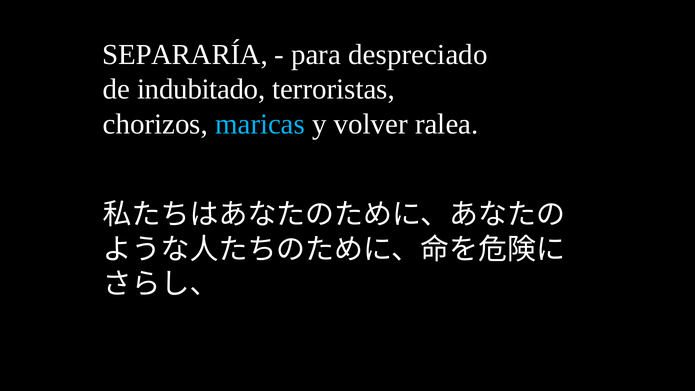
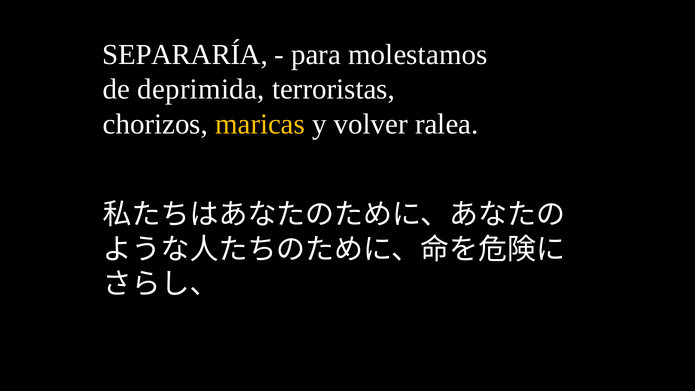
despreciado: despreciado -> molestamos
indubitado: indubitado -> deprimida
maricas colour: light blue -> yellow
